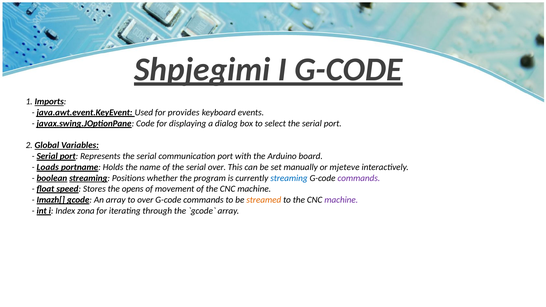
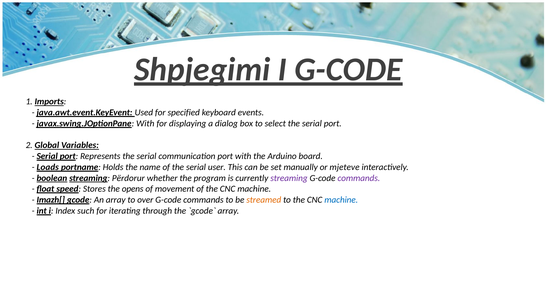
provides: provides -> specified
javax.swing.JOptionPane Code: Code -> With
serial over: over -> user
Positions: Positions -> Përdorur
streaming at (289, 178) colour: blue -> purple
machine at (341, 200) colour: purple -> blue
zona: zona -> such
